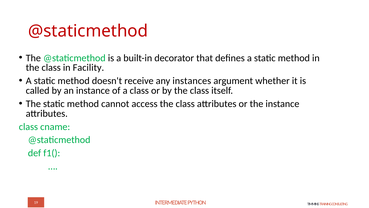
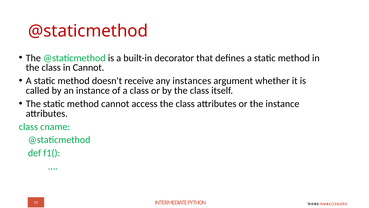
in Facility: Facility -> Cannot
